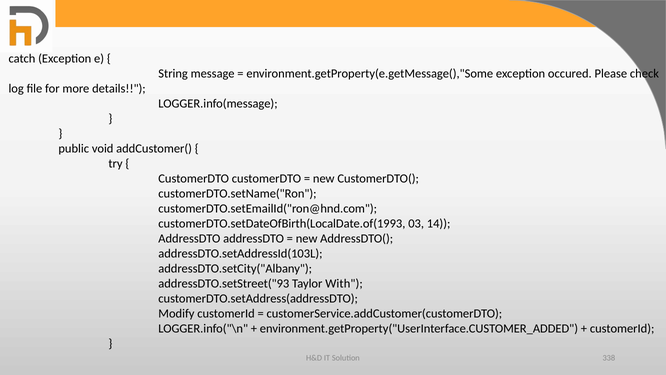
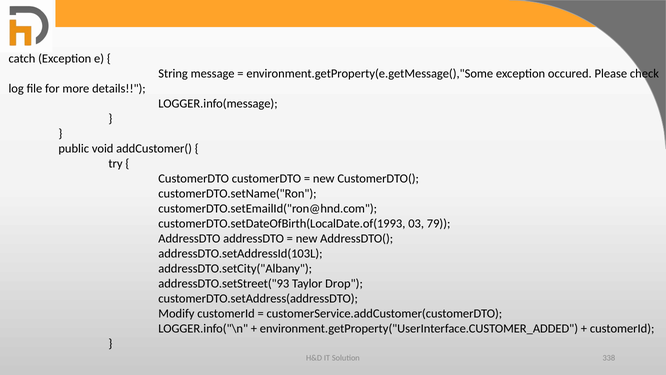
14: 14 -> 79
With: With -> Drop
